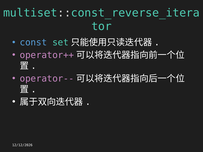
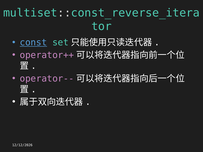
const underline: none -> present
